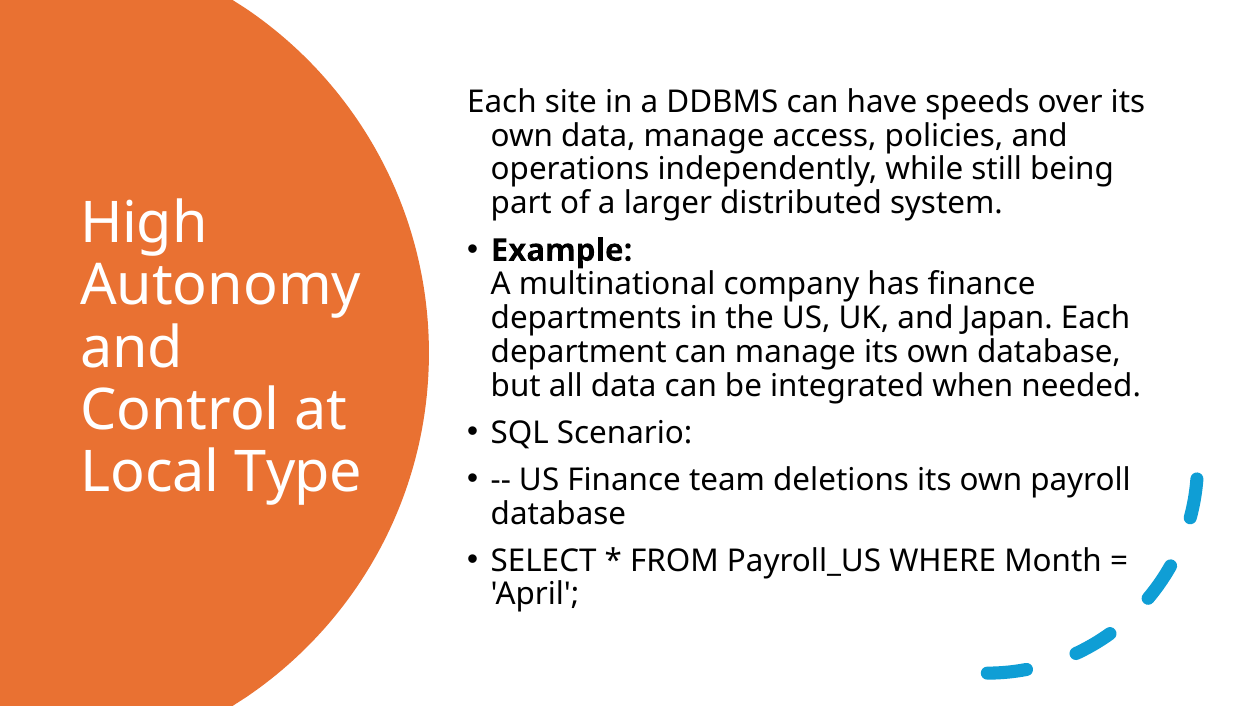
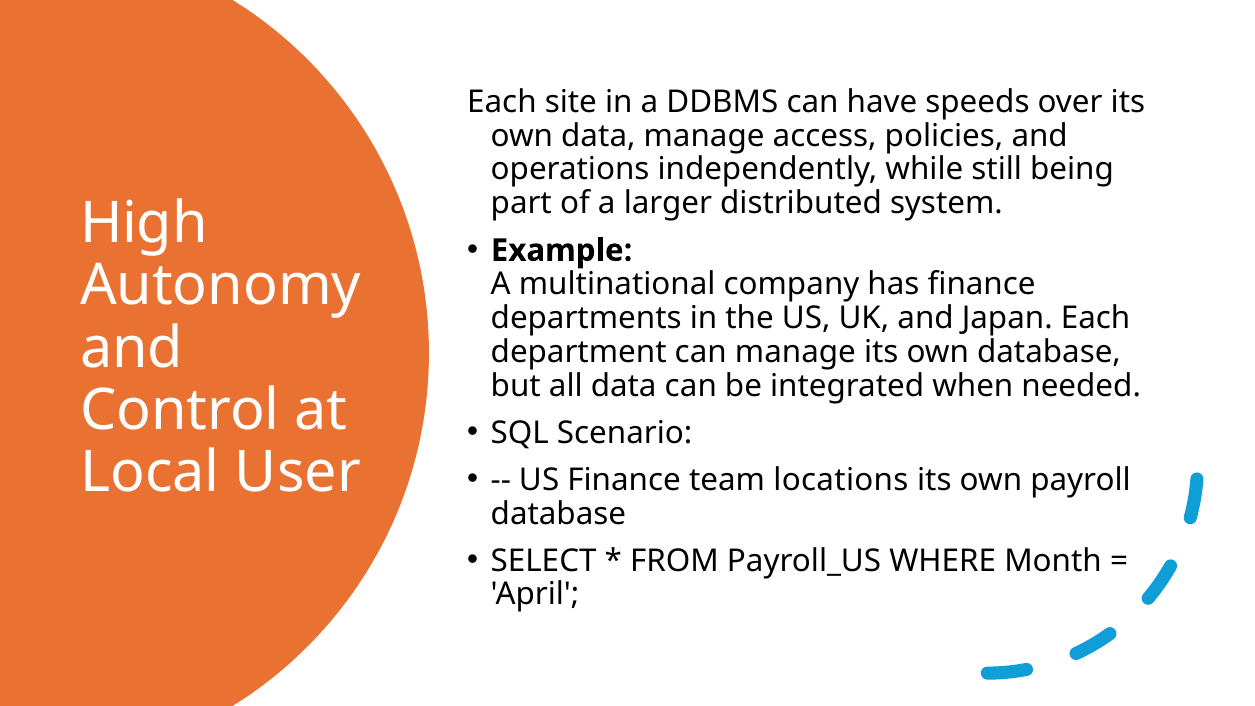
Type: Type -> User
deletions: deletions -> locations
